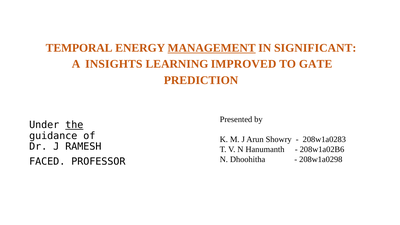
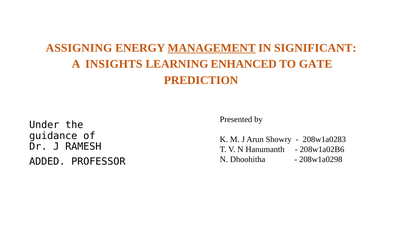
TEMPORAL: TEMPORAL -> ASSIGNING
IMPROVED: IMPROVED -> ENHANCED
the underline: present -> none
FACED: FACED -> ADDED
